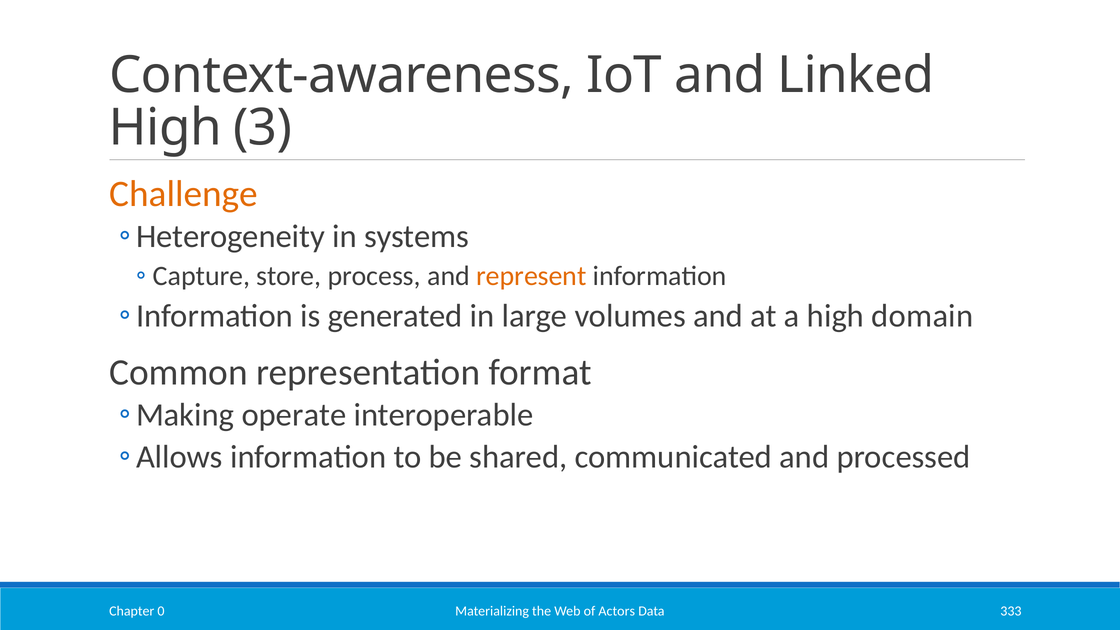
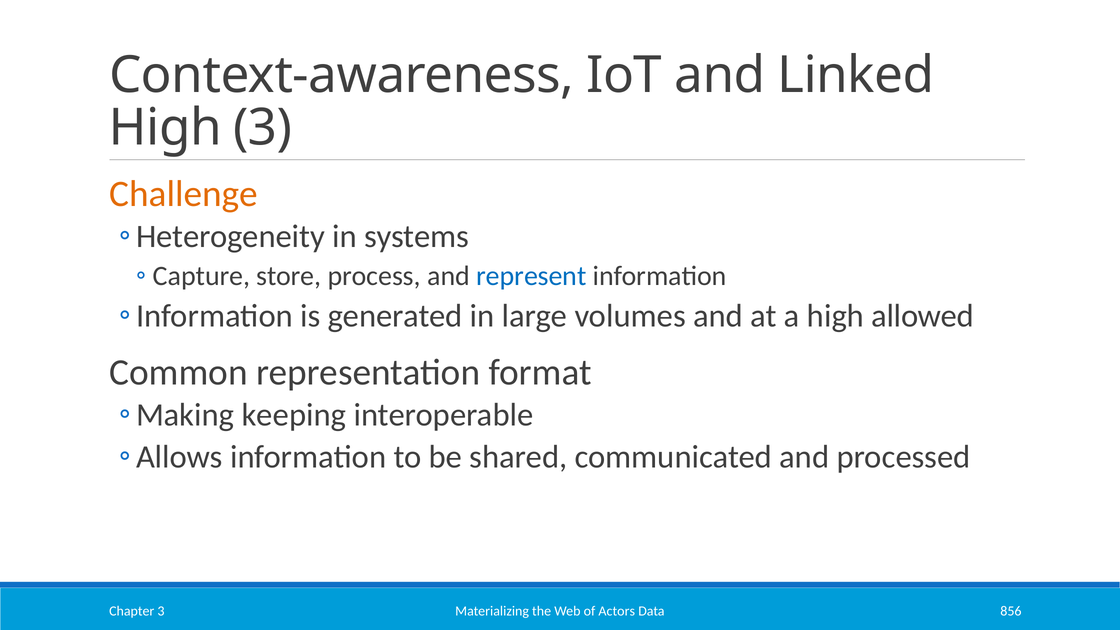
represent colour: orange -> blue
domain: domain -> allowed
operate: operate -> keeping
333: 333 -> 856
Chapter 0: 0 -> 3
